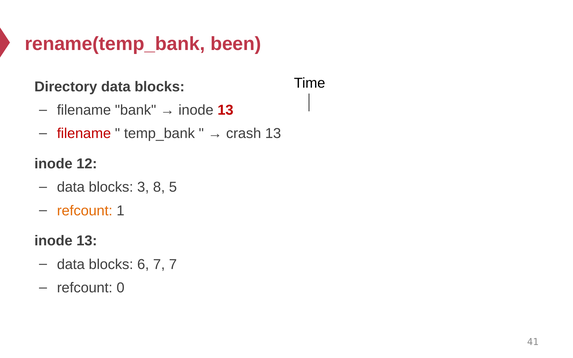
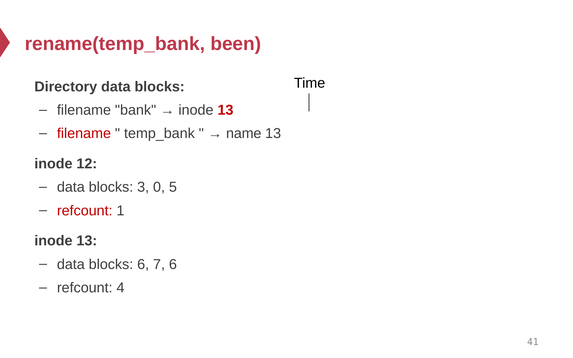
crash: crash -> name
8: 8 -> 0
refcount at (85, 211) colour: orange -> red
7 7: 7 -> 6
0: 0 -> 4
